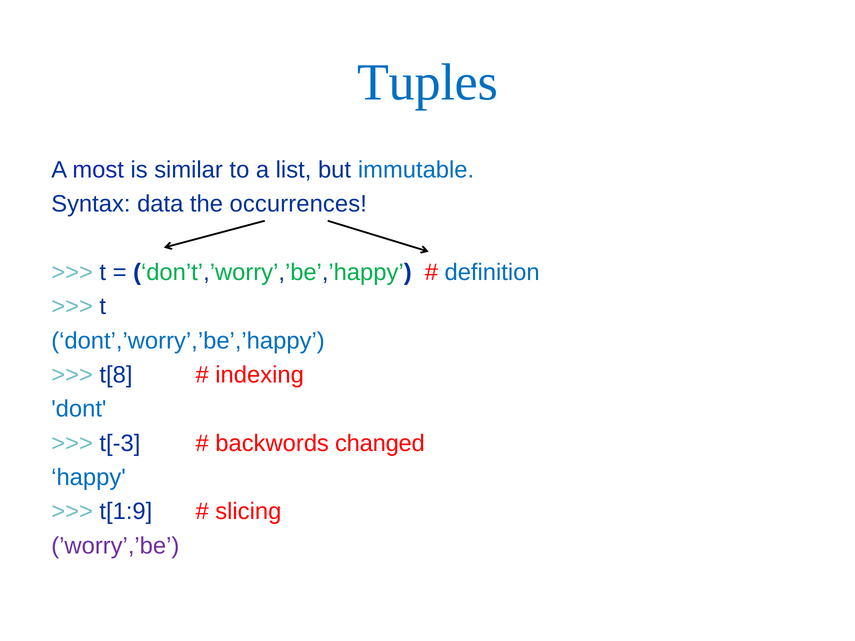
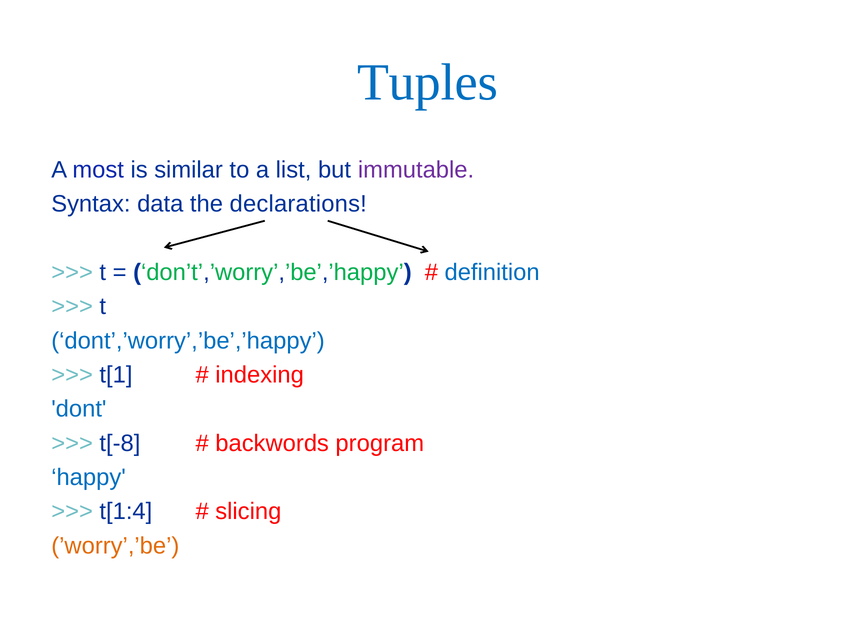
immutable colour: blue -> purple
occurrences: occurrences -> declarations
t[8: t[8 -> t[1
t[-3: t[-3 -> t[-8
changed: changed -> program
t[1:9: t[1:9 -> t[1:4
’worry’,’be colour: purple -> orange
